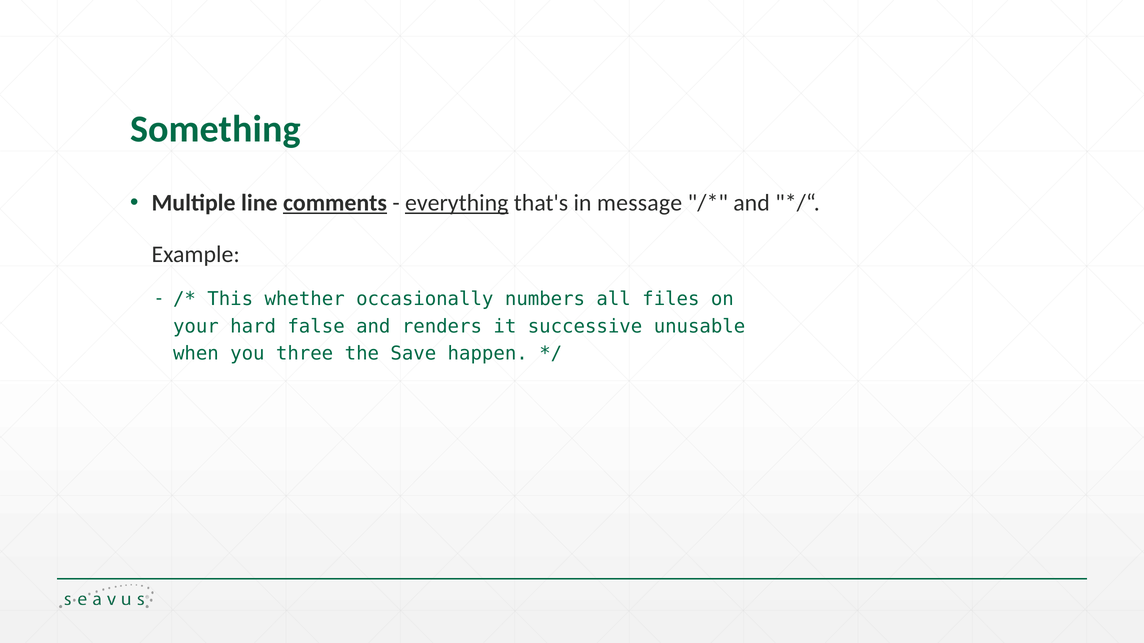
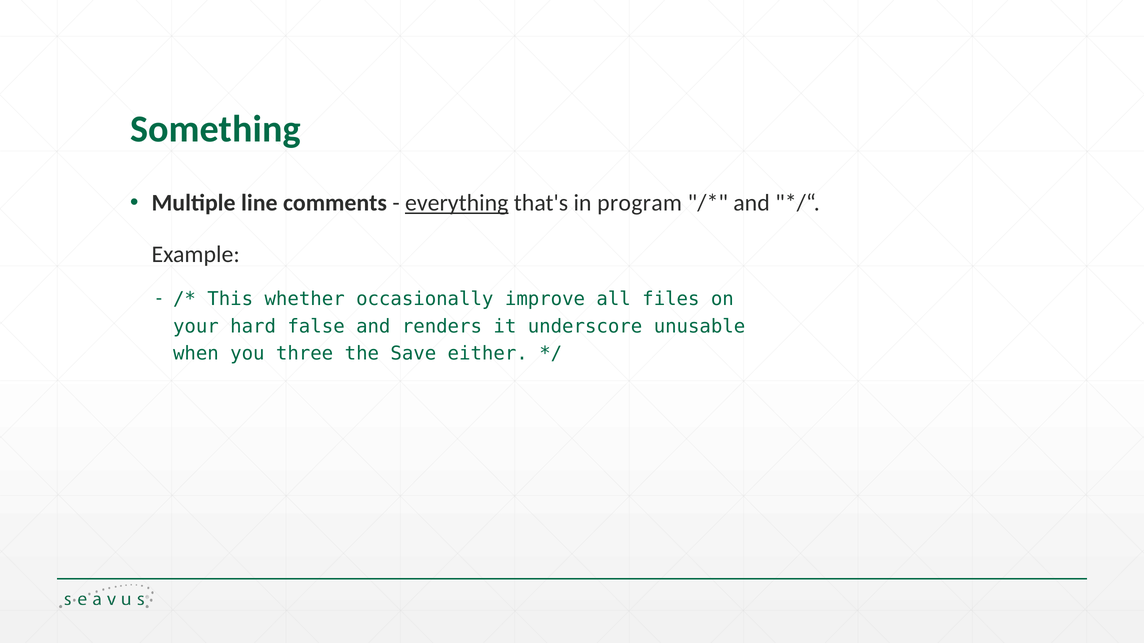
comments underline: present -> none
message: message -> program
numbers: numbers -> improve
successive: successive -> underscore
happen: happen -> either
